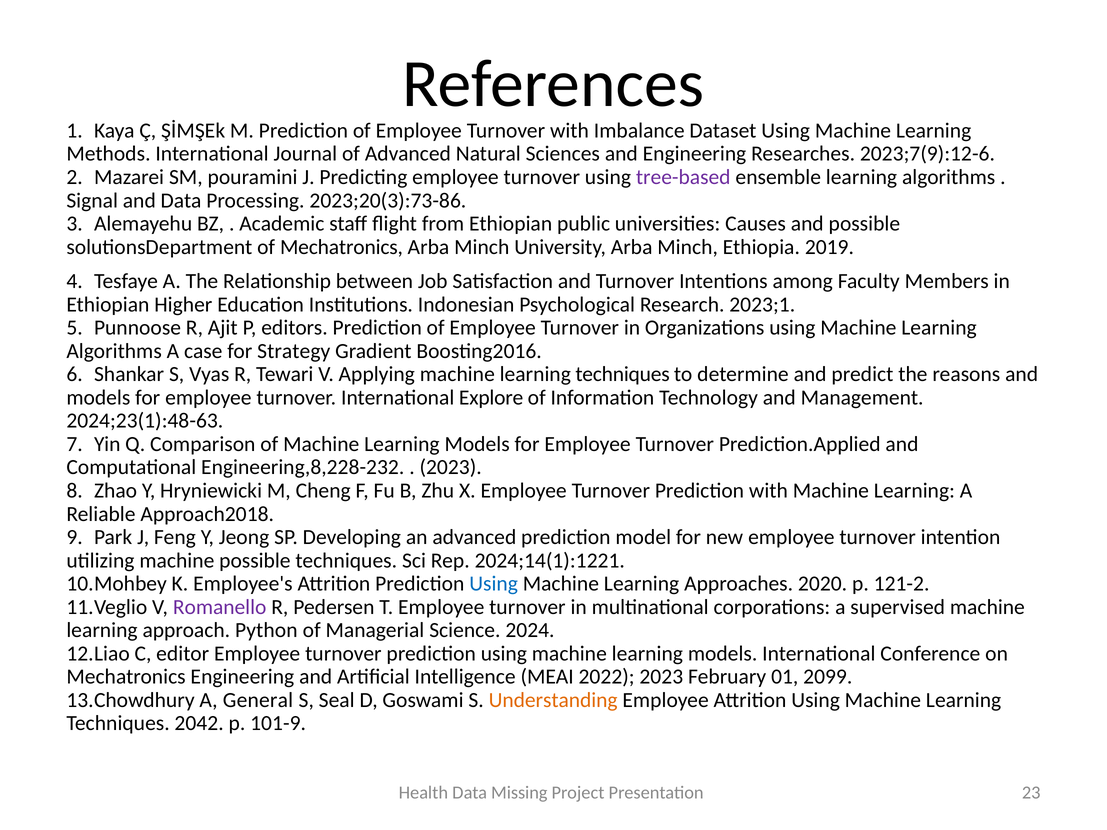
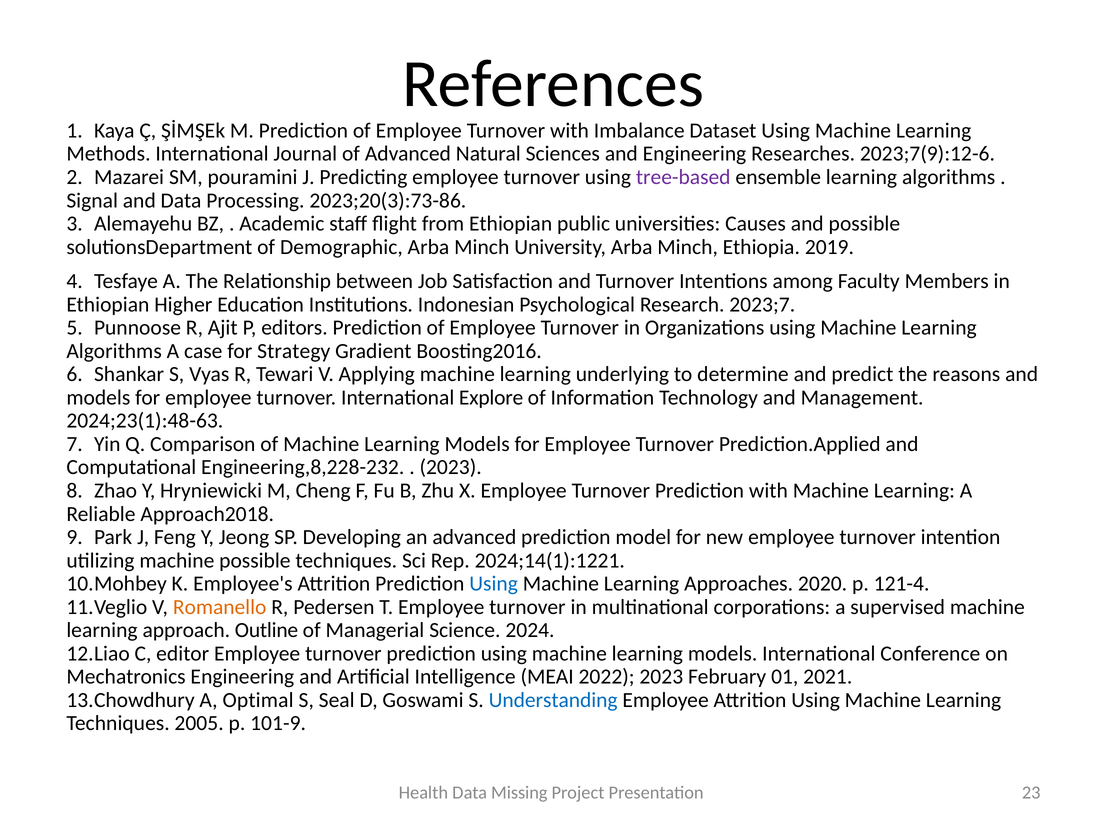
of Mechatronics: Mechatronics -> Demographic
2023;1: 2023;1 -> 2023;7
Applying machine learning techniques: techniques -> underlying
121-2: 121-2 -> 121-4
Romanello colour: purple -> orange
Python: Python -> Outline
2099: 2099 -> 2021
General: General -> Optimal
Understanding colour: orange -> blue
2042: 2042 -> 2005
